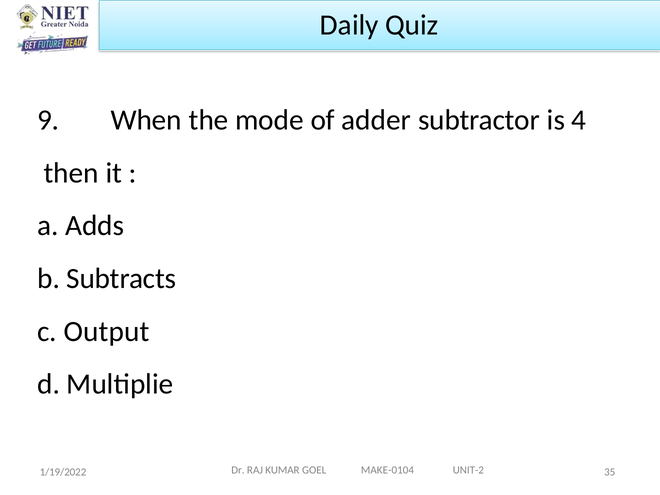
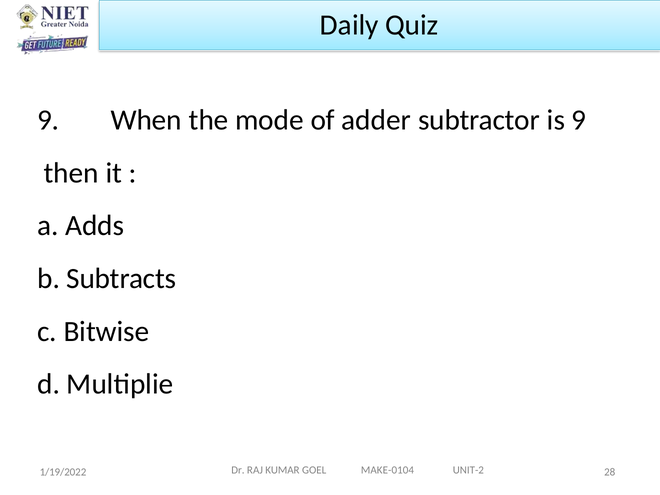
is 4: 4 -> 9
Output: Output -> Bitwise
35: 35 -> 28
